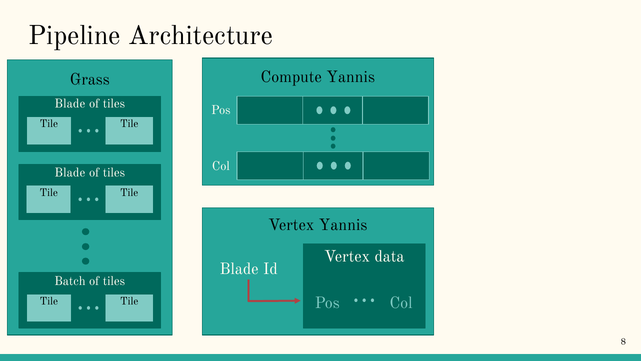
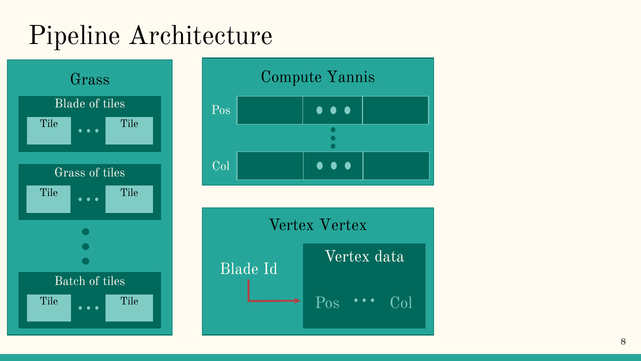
Blade at (70, 173): Blade -> Grass
Vertex Yannis: Yannis -> Vertex
